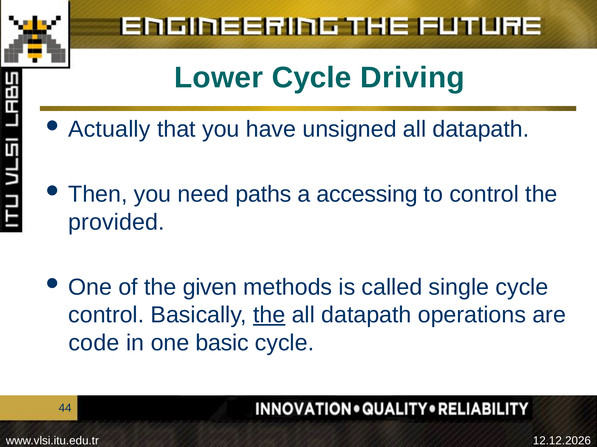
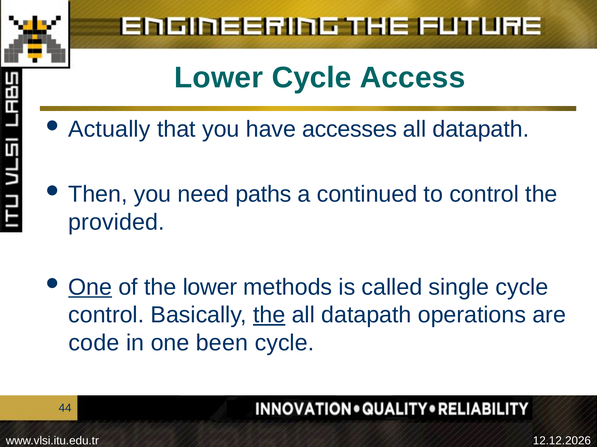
Driving: Driving -> Access
unsigned: unsigned -> accesses
accessing: accessing -> continued
One at (90, 288) underline: none -> present
the given: given -> lower
basic: basic -> been
